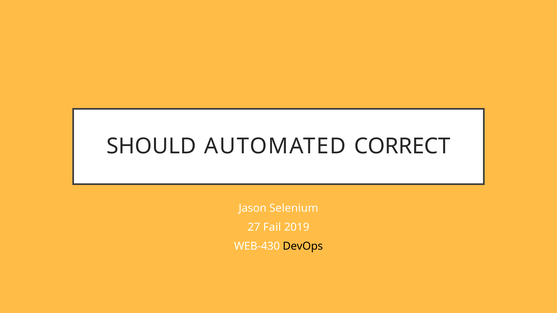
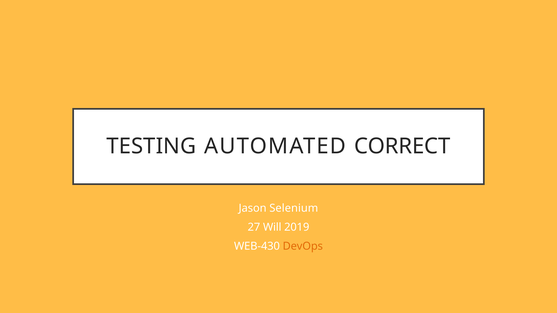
SHOULD: SHOULD -> TESTING
Fail: Fail -> Will
DevOps colour: black -> orange
